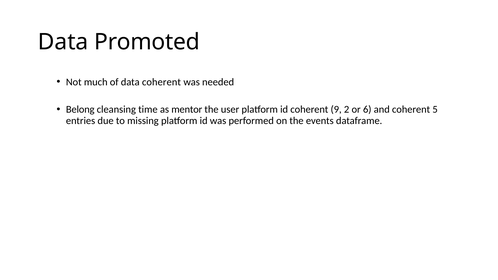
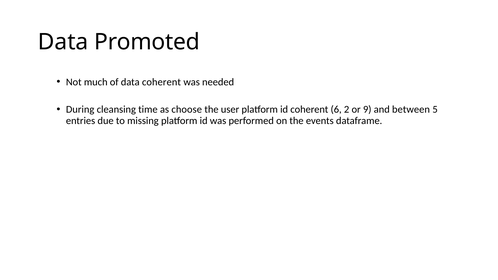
Belong: Belong -> During
mentor: mentor -> choose
9: 9 -> 6
6: 6 -> 9
and coherent: coherent -> between
